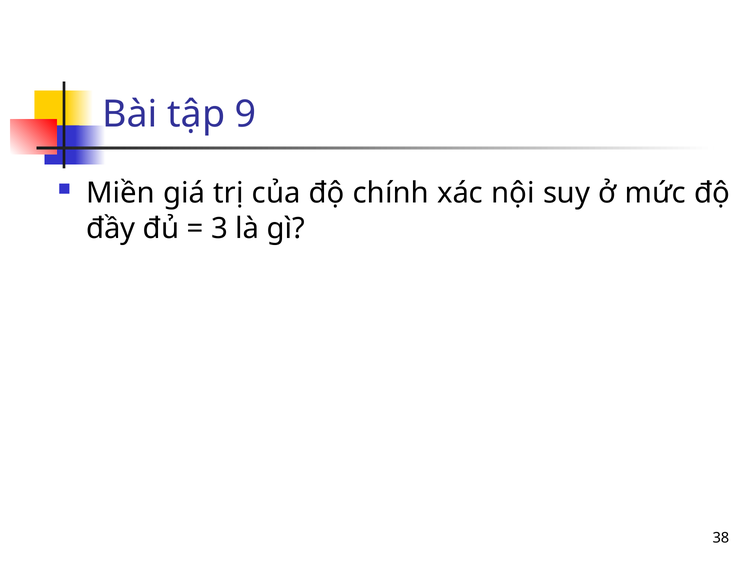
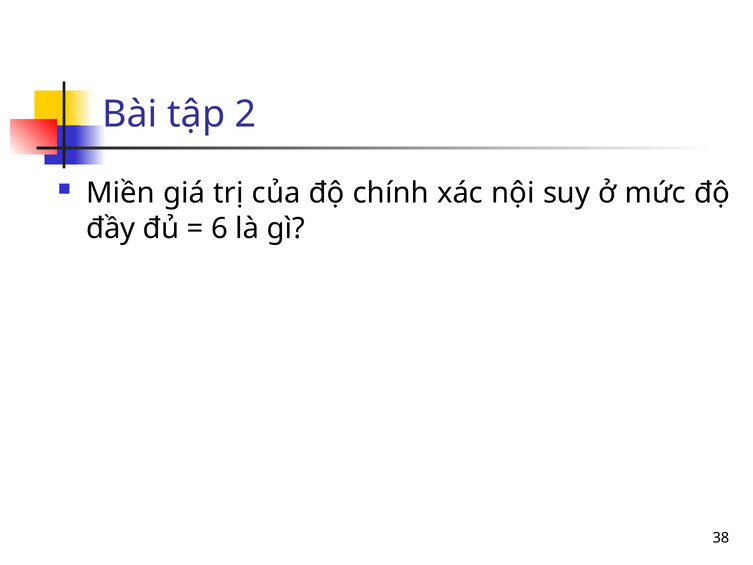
9: 9 -> 2
3: 3 -> 6
